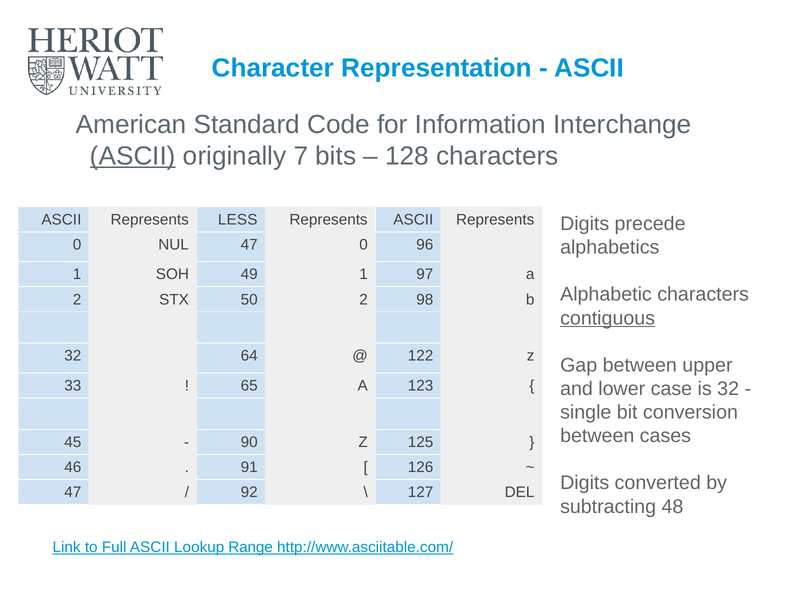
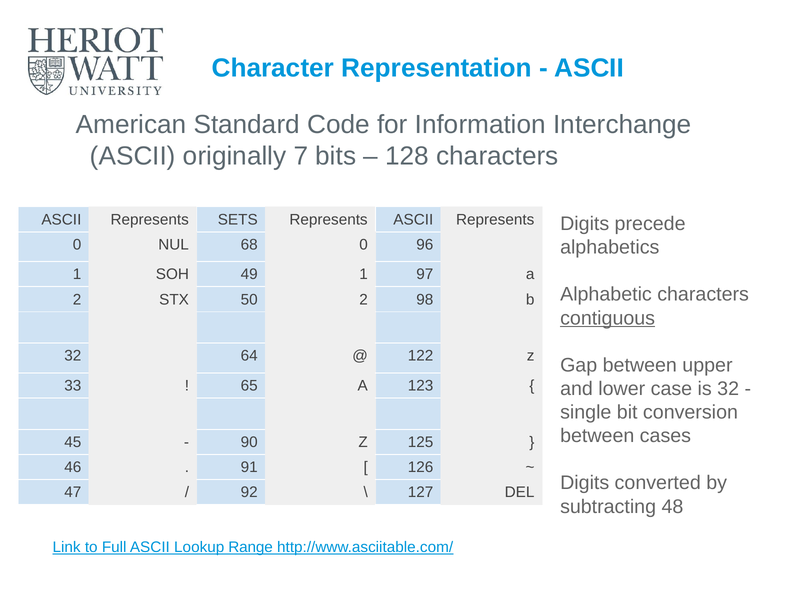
ASCII at (133, 156) underline: present -> none
LESS: LESS -> SETS
NUL 47: 47 -> 68
